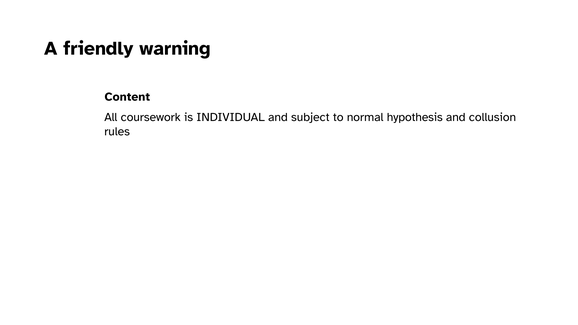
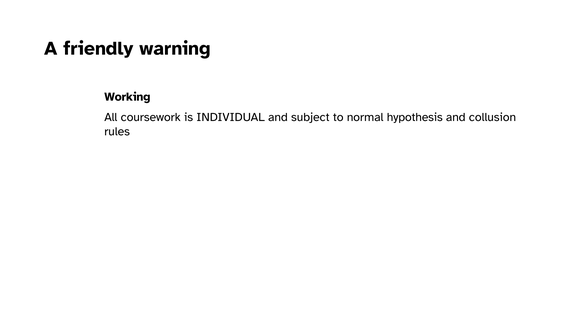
Content: Content -> Working
